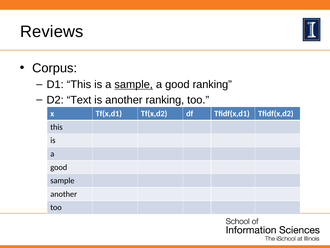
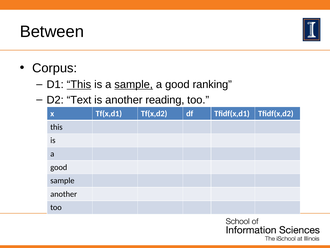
Reviews: Reviews -> Between
This at (79, 84) underline: none -> present
another ranking: ranking -> reading
